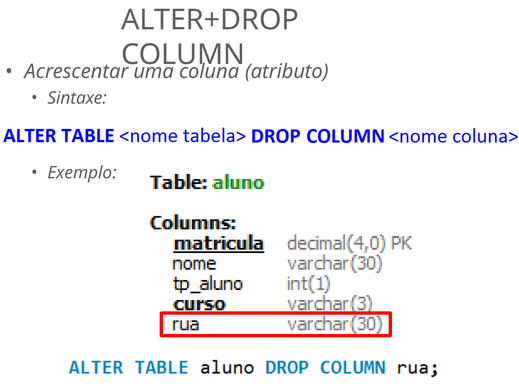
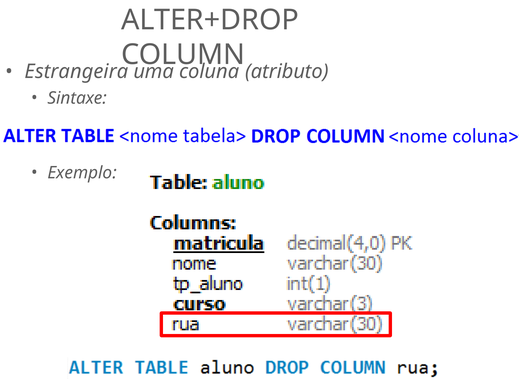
Acrescentar: Acrescentar -> Estrangeira
